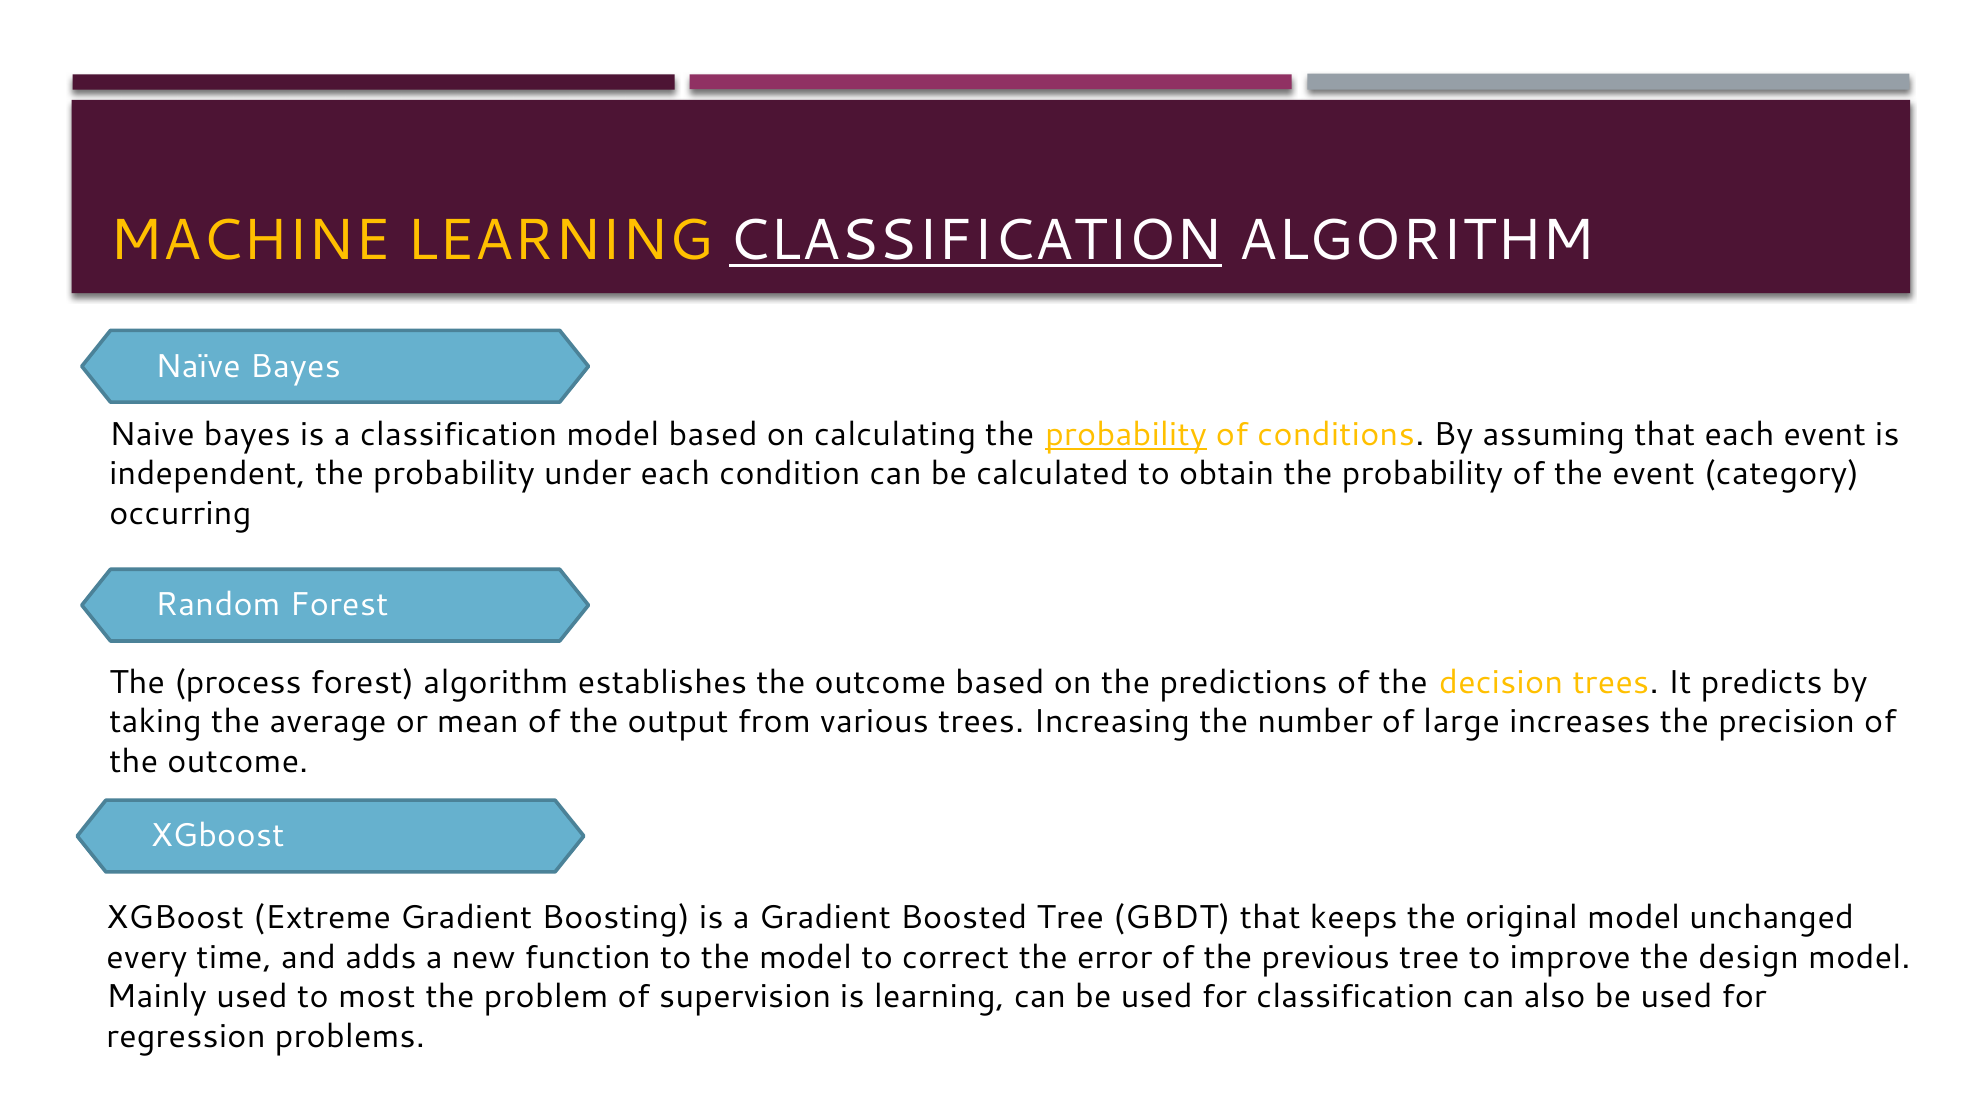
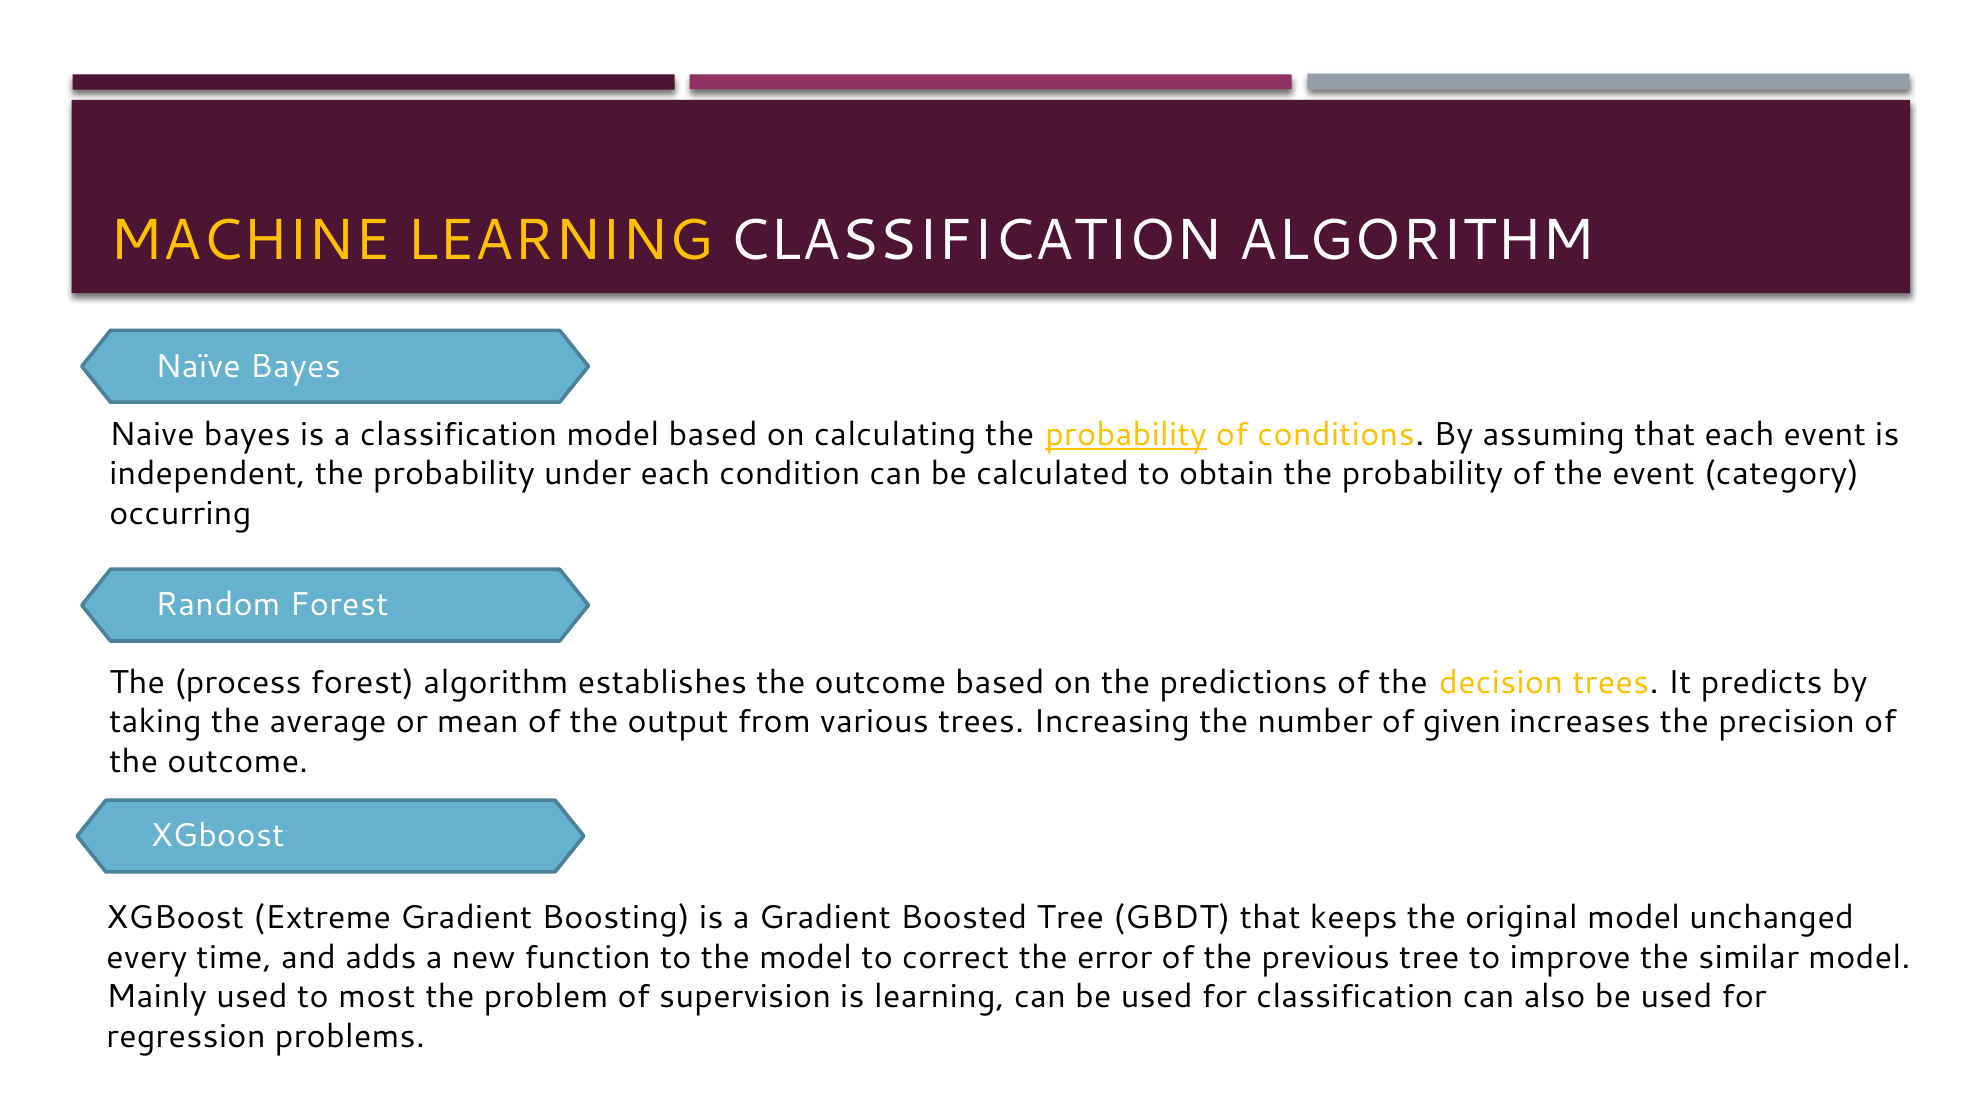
CLASSIFICATION at (976, 241) underline: present -> none
large: large -> given
design: design -> similar
